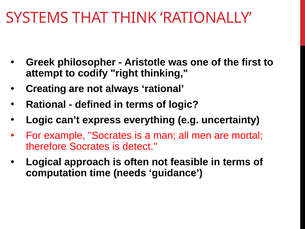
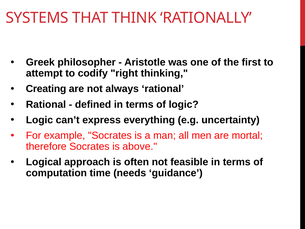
detect: detect -> above
